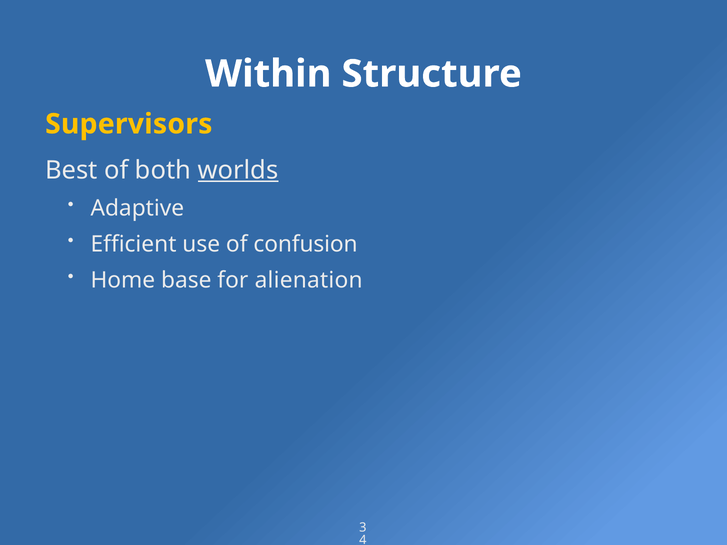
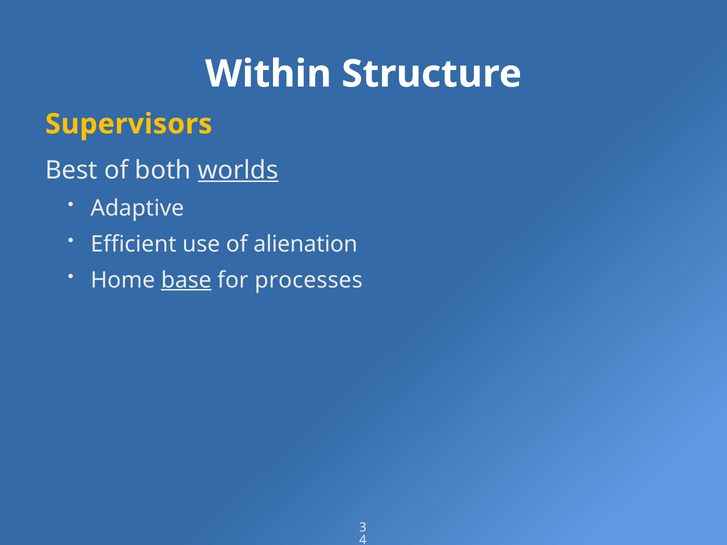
confusion: confusion -> alienation
base underline: none -> present
alienation: alienation -> processes
